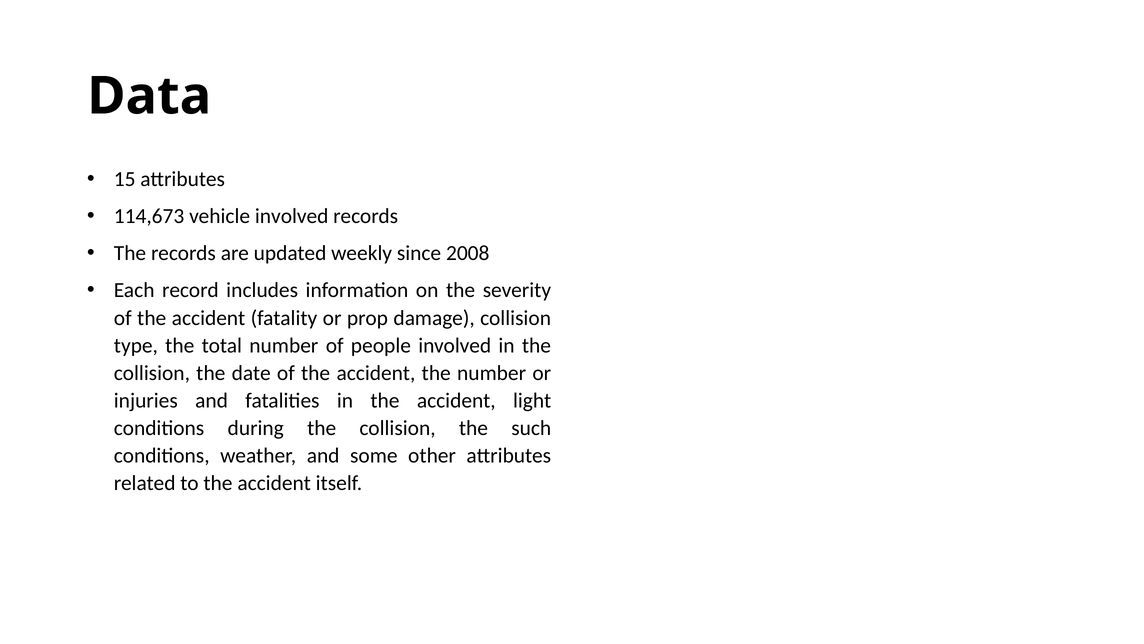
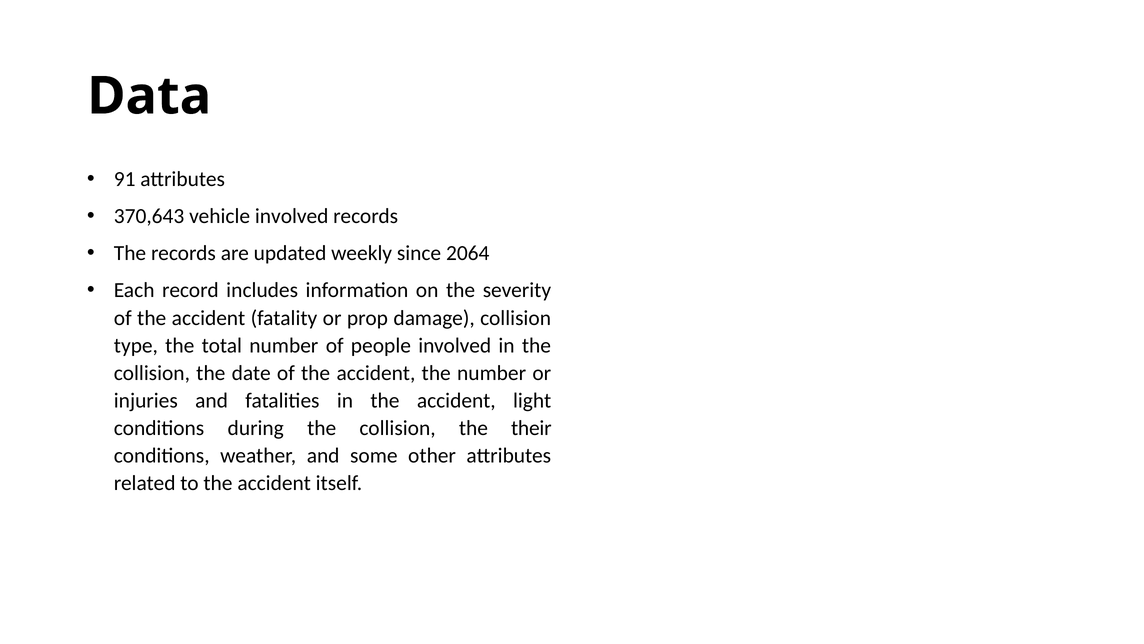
15: 15 -> 91
114,673: 114,673 -> 370,643
2008: 2008 -> 2064
such: such -> their
